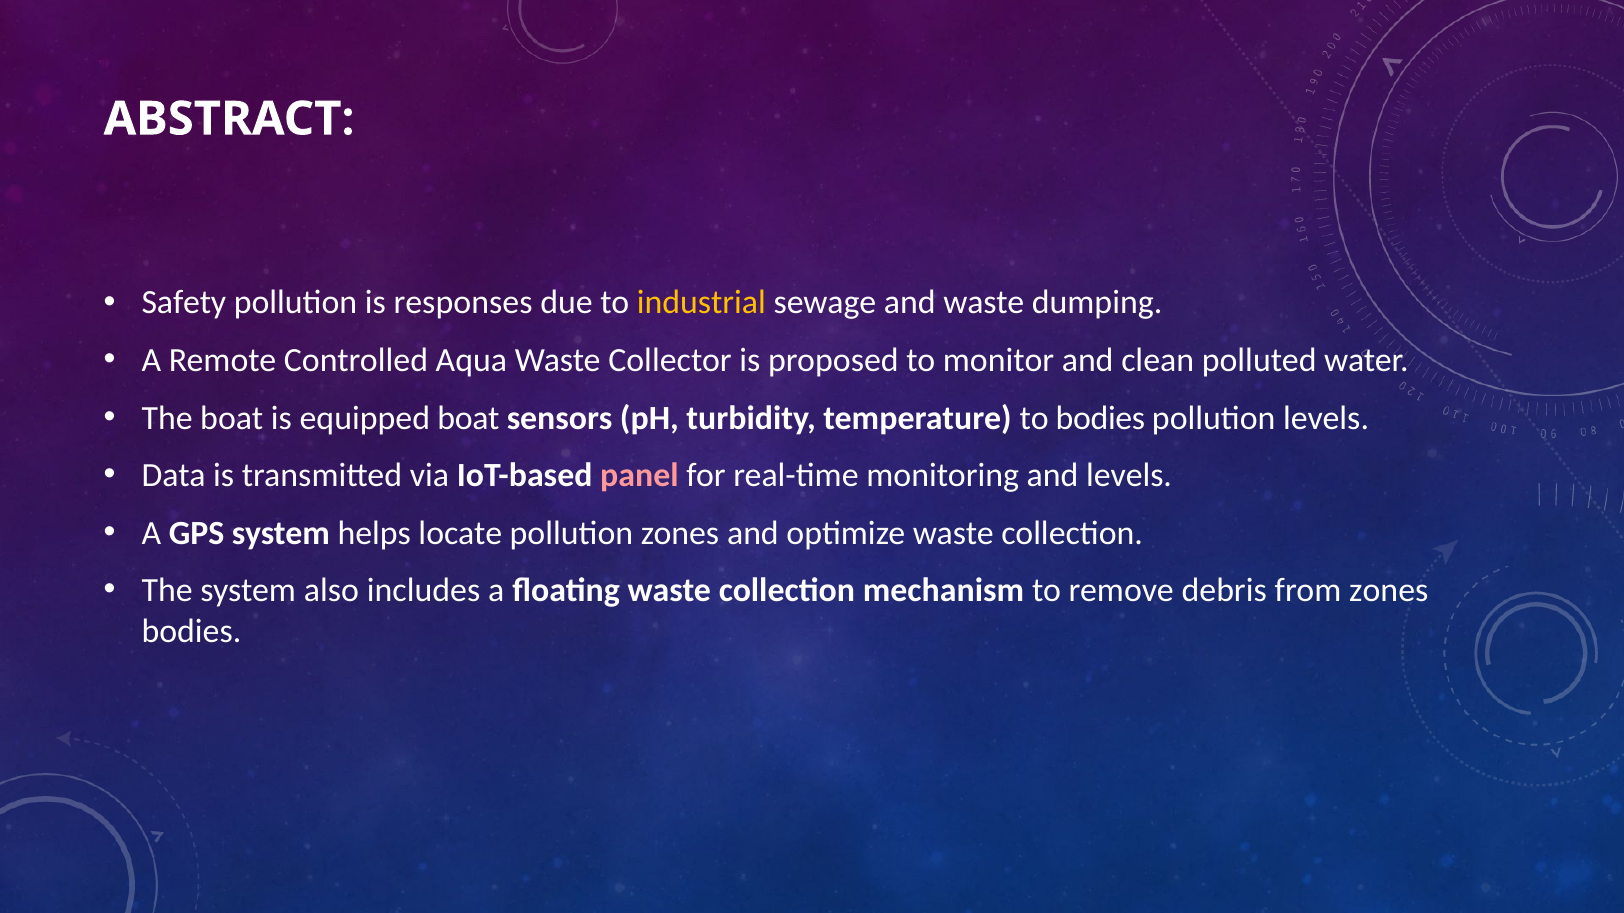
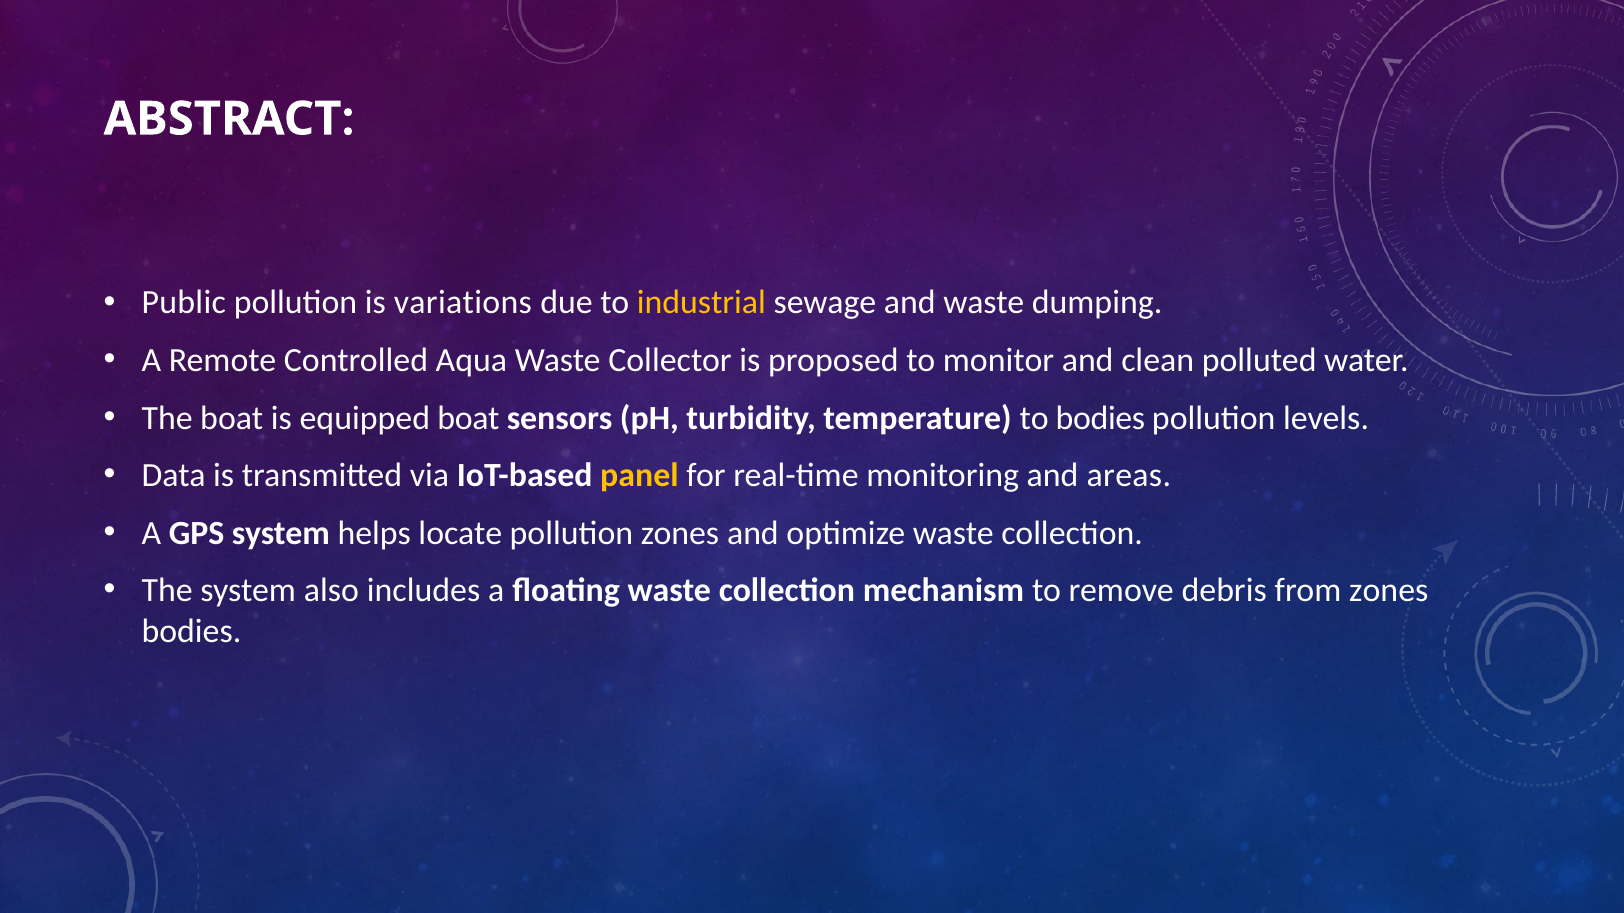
Safety: Safety -> Public
responses: responses -> variations
panel colour: pink -> yellow
and levels: levels -> areas
